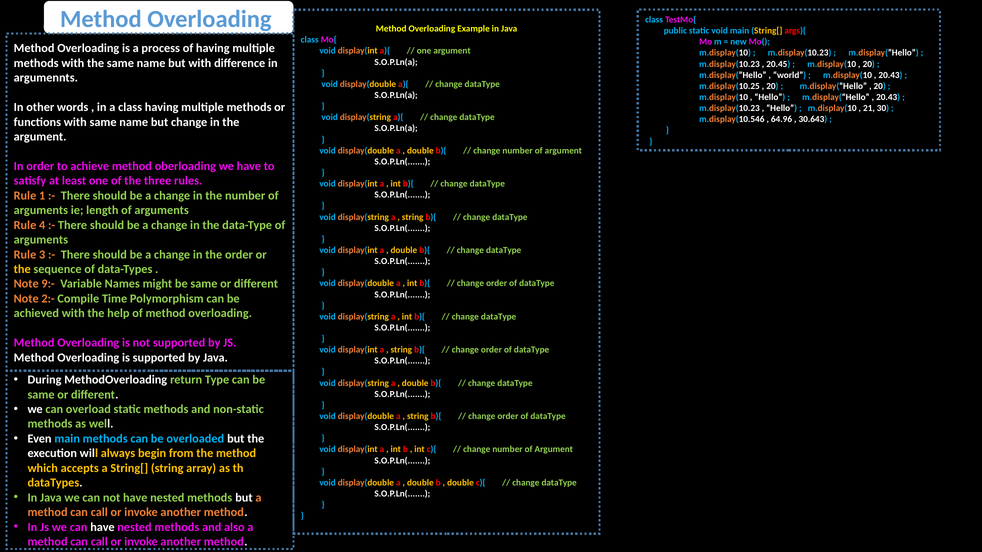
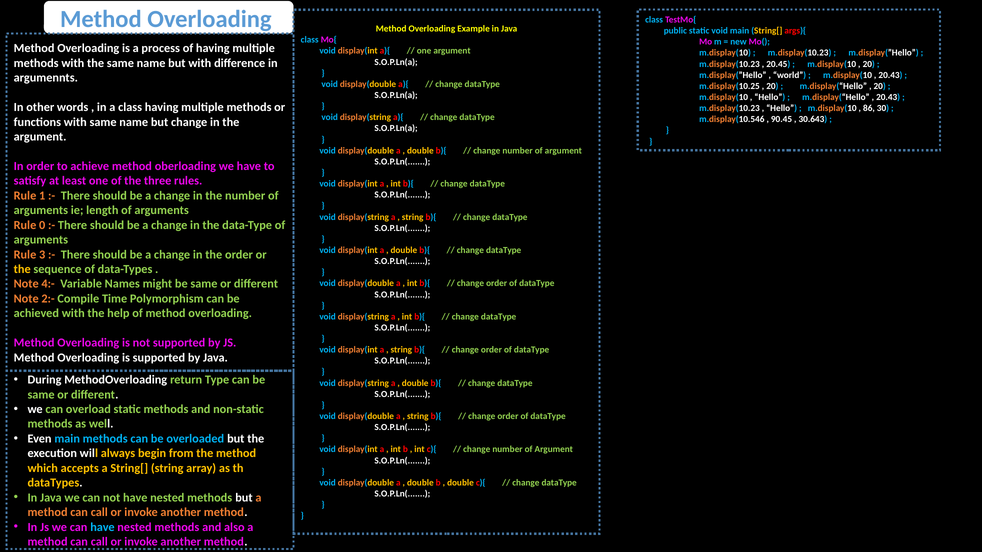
21: 21 -> 86
64.96: 64.96 -> 90.45
4: 4 -> 0
9:-: 9:- -> 4:-
have at (102, 527) colour: white -> light blue
